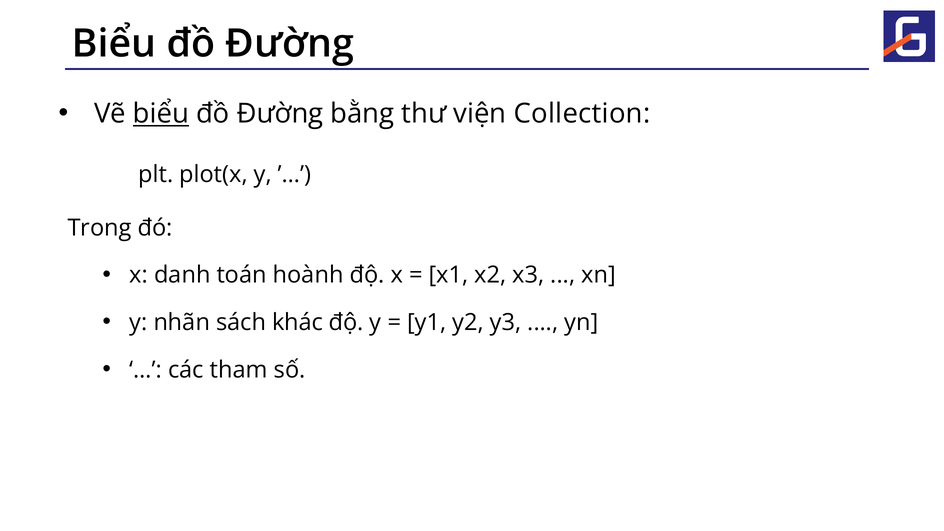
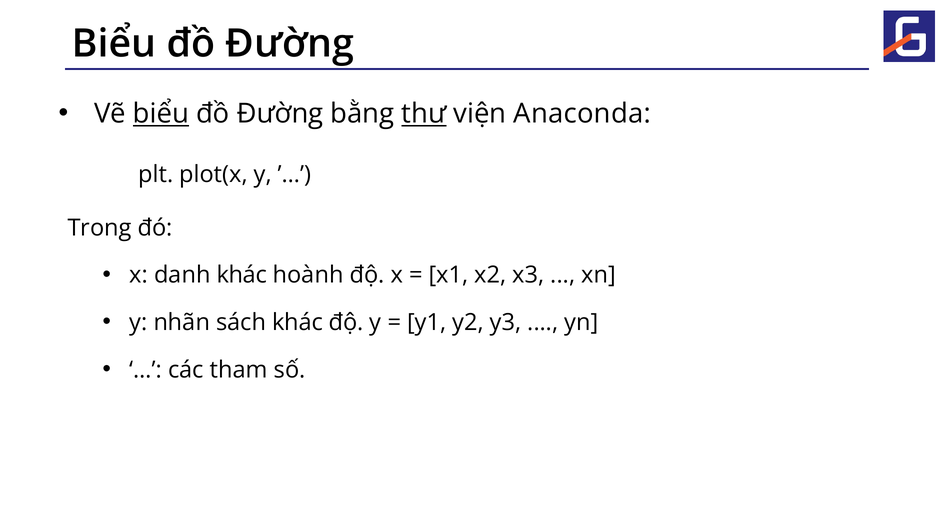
thư underline: none -> present
Collection: Collection -> Anaconda
danh toán: toán -> khác
